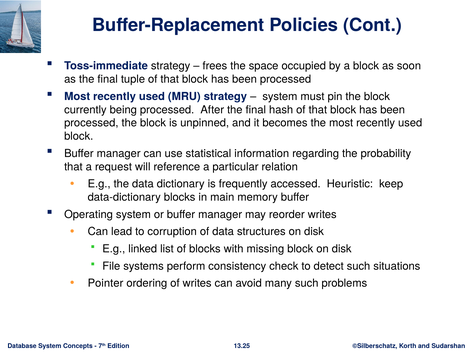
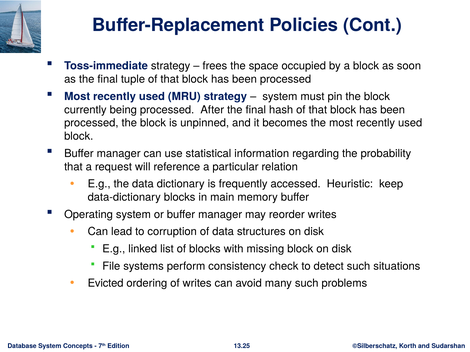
Pointer: Pointer -> Evicted
